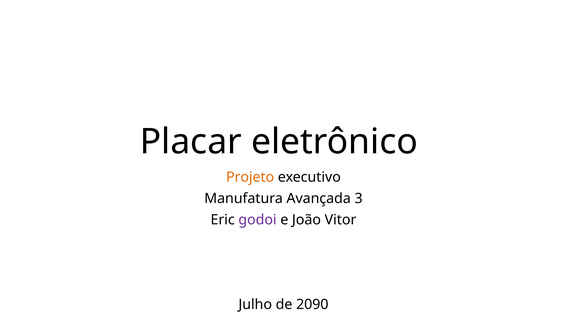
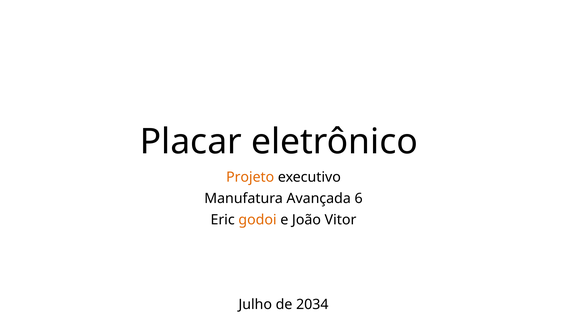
3: 3 -> 6
godoi colour: purple -> orange
2090: 2090 -> 2034
